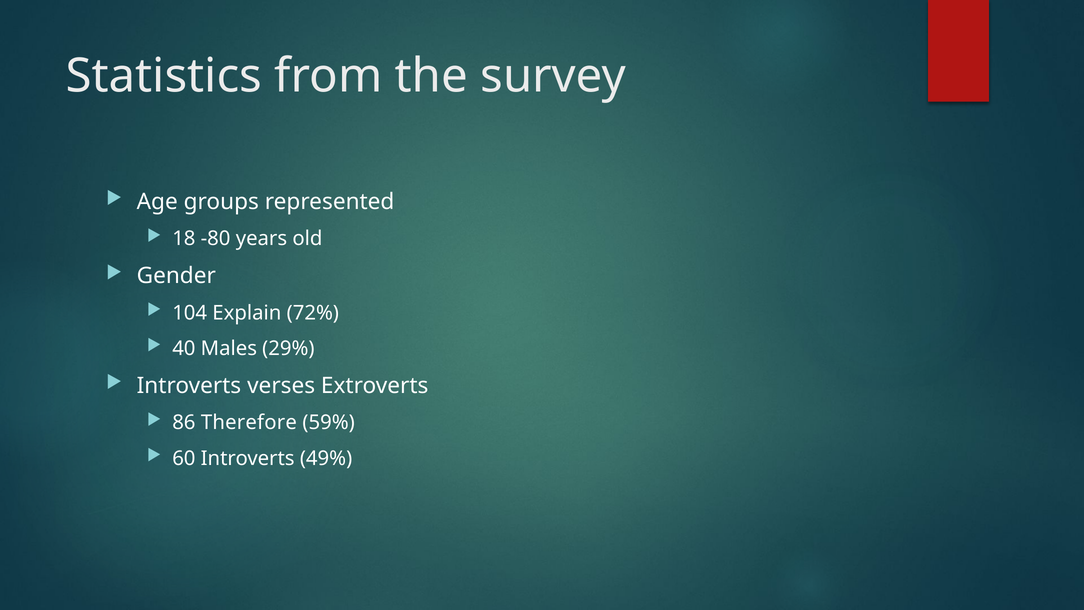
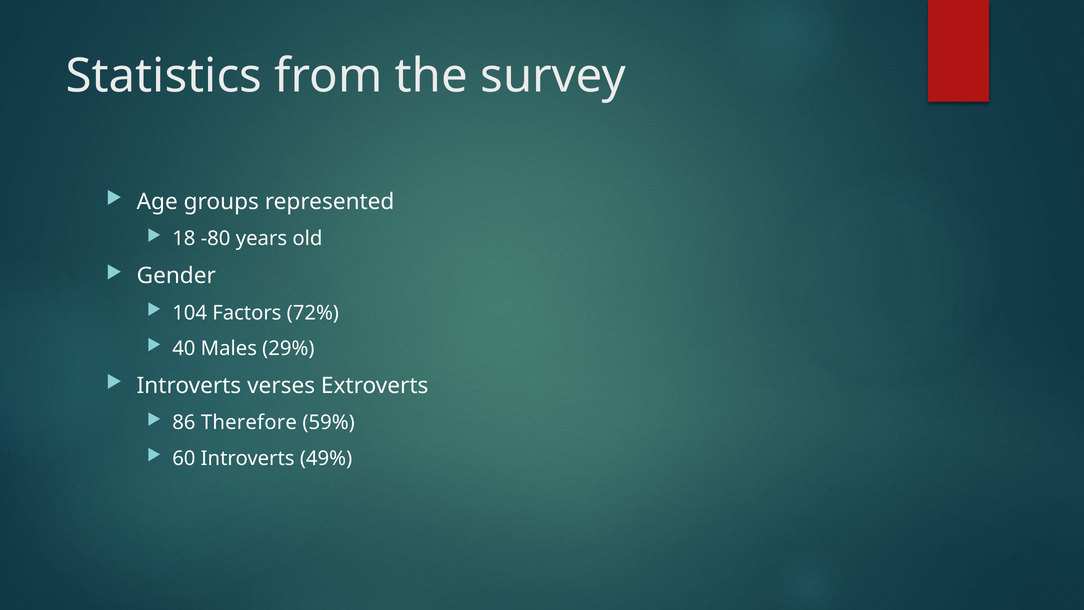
Explain: Explain -> Factors
